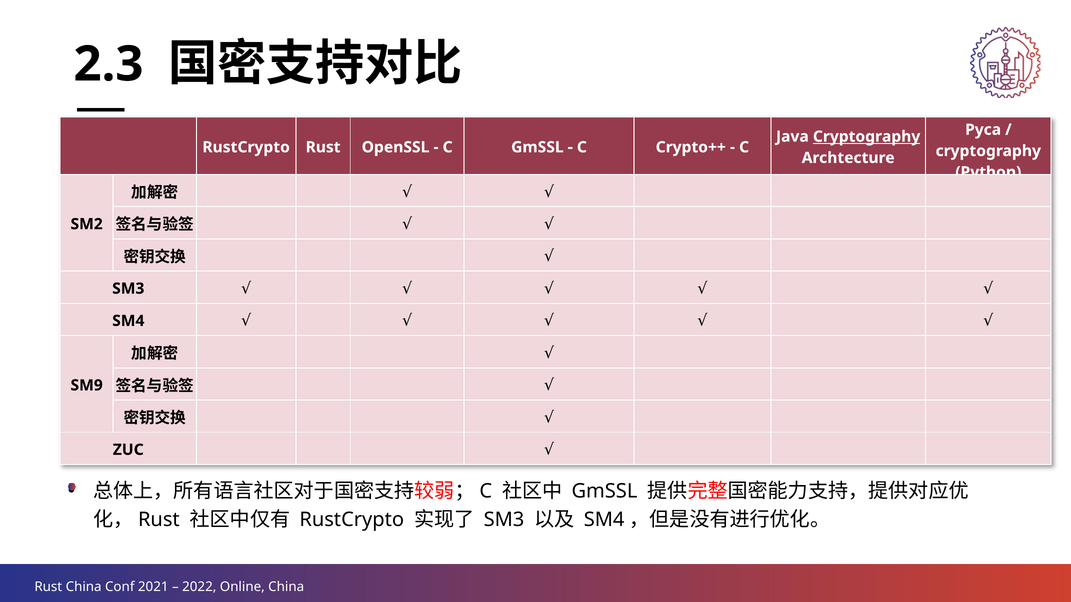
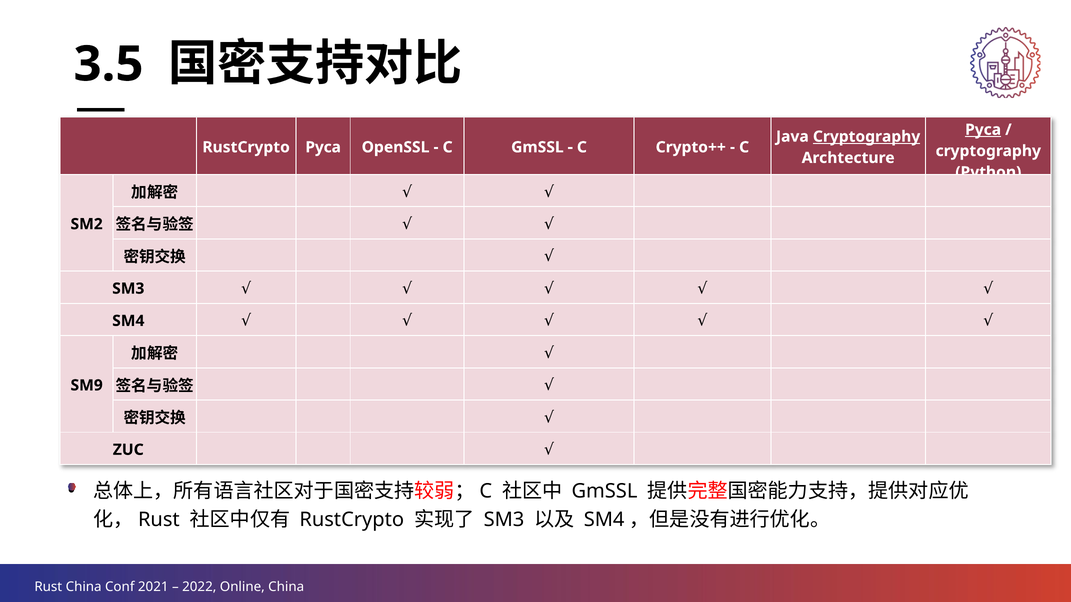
2.3: 2.3 -> 3.5
Pyca at (983, 130) underline: none -> present
RustCrypto Rust: Rust -> Pyca
